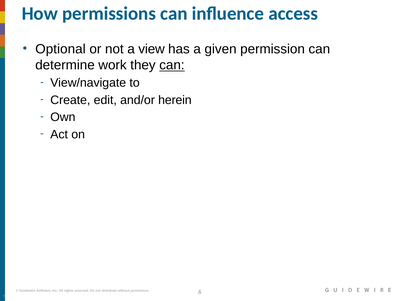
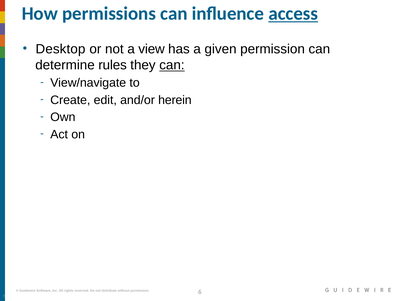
access underline: none -> present
Optional: Optional -> Desktop
work: work -> rules
